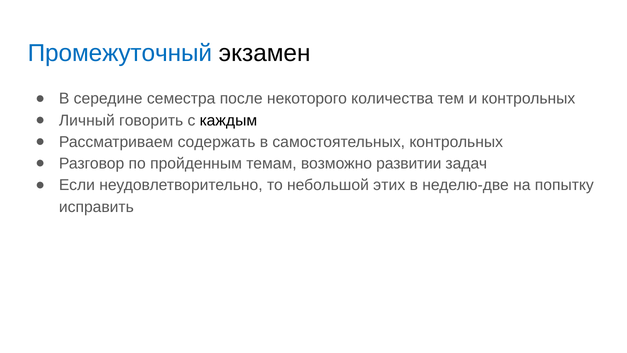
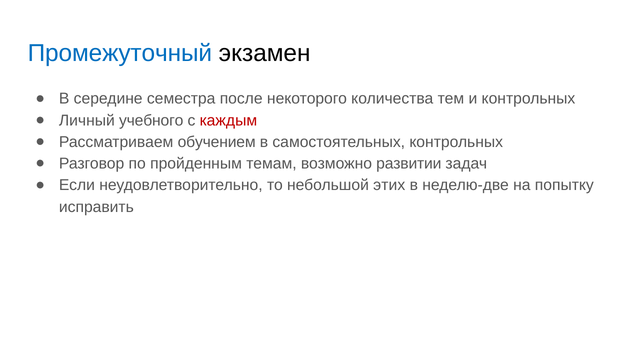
говорить: говорить -> учебного
каждым colour: black -> red
содержать: содержать -> обучением
